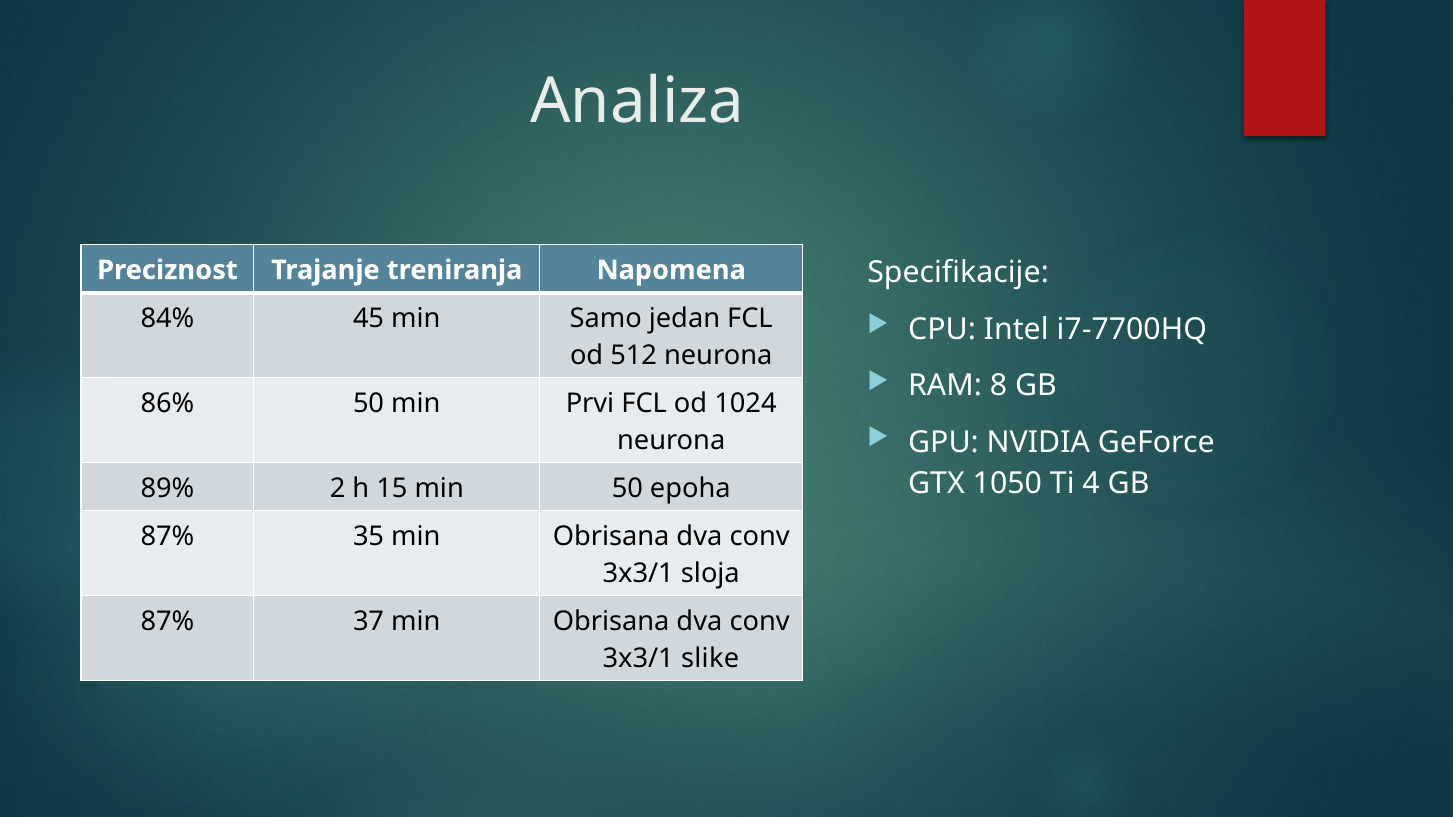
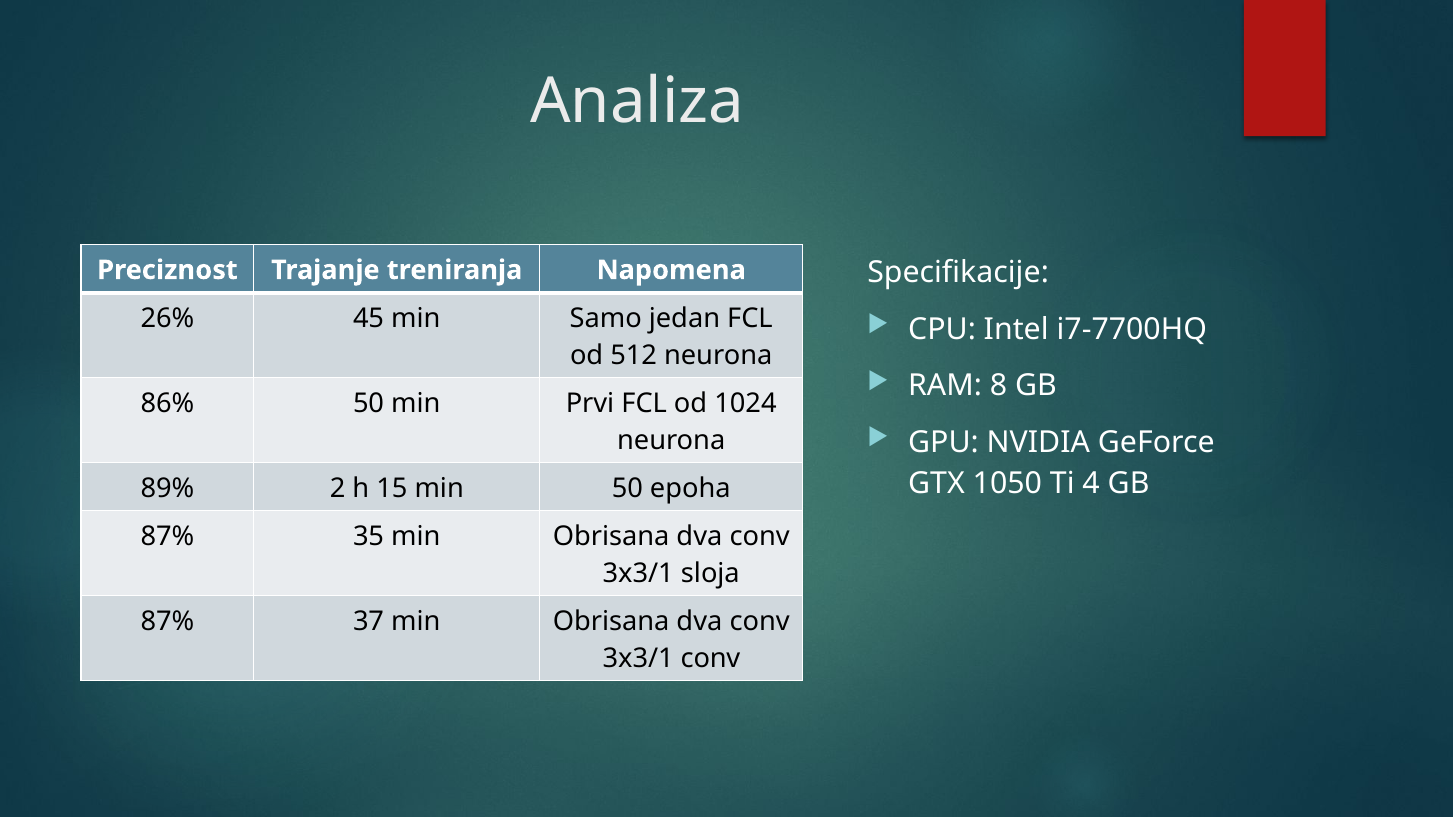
84%: 84% -> 26%
3x3/1 slike: slike -> conv
